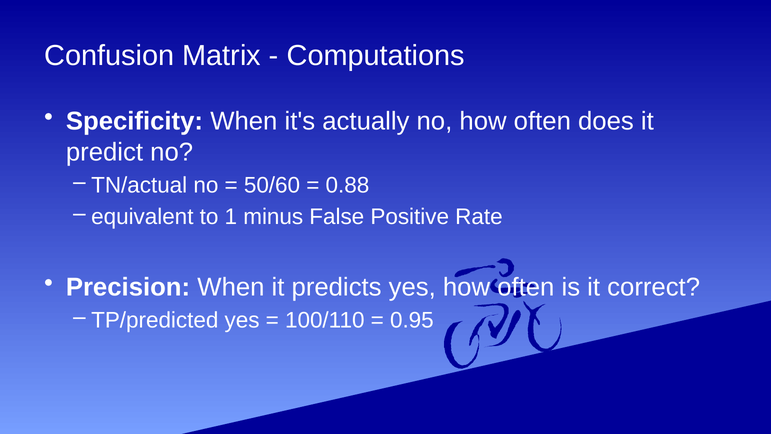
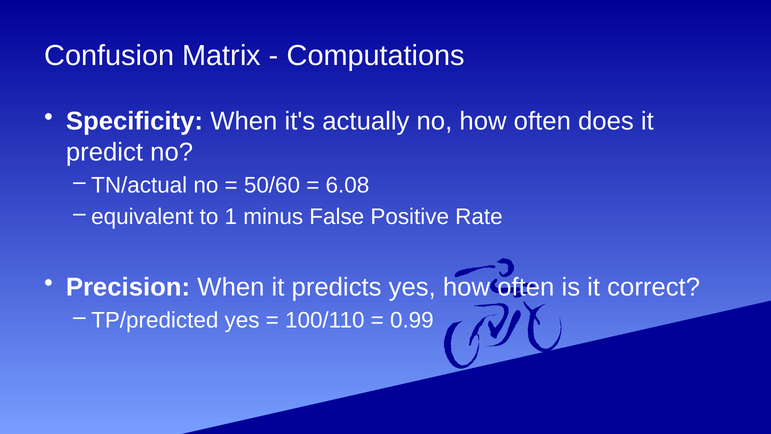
0.88: 0.88 -> 6.08
0.95: 0.95 -> 0.99
